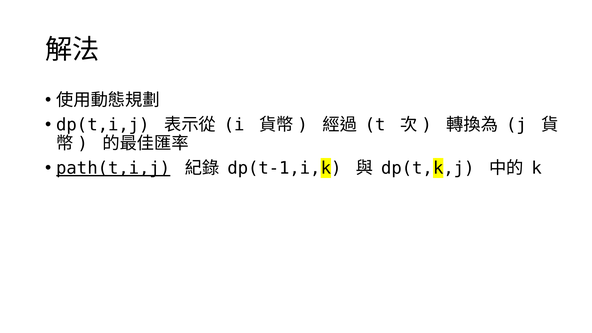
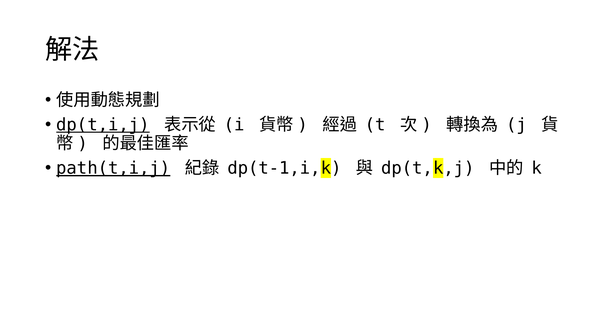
dp(t,i,j underline: none -> present
